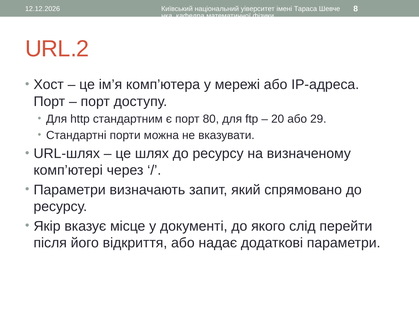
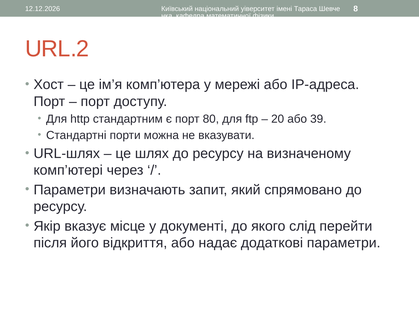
29: 29 -> 39
